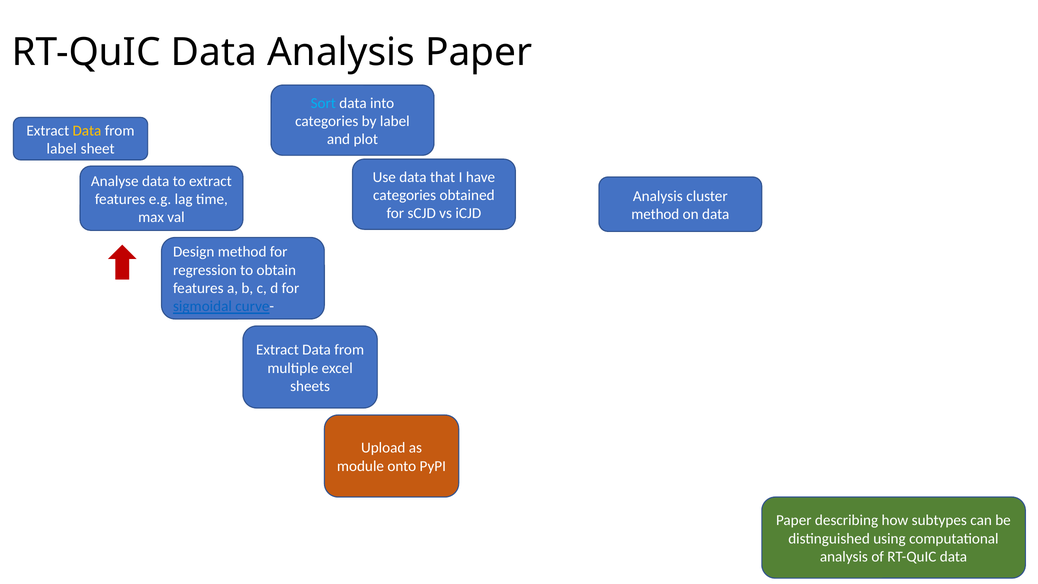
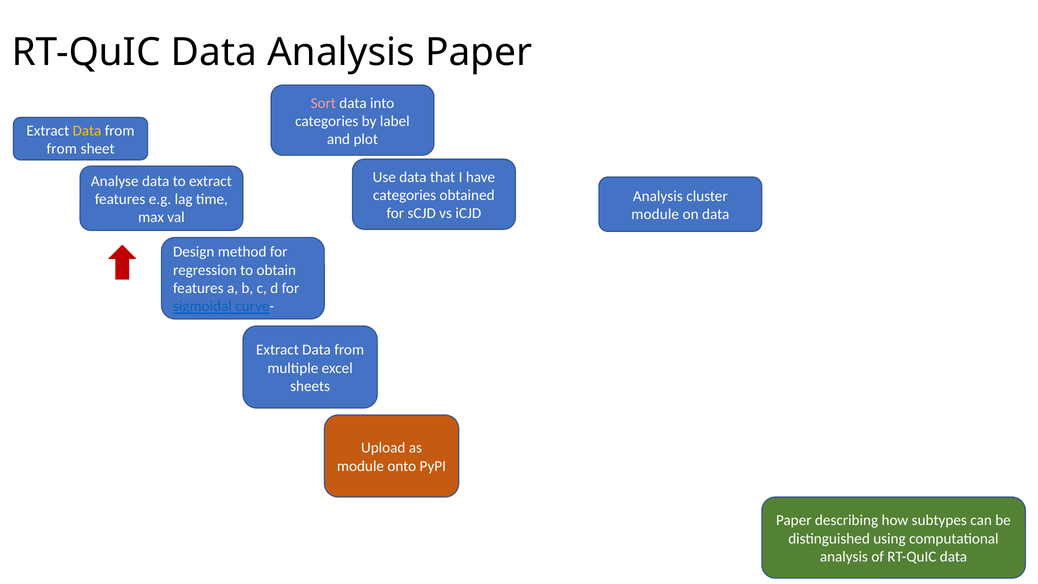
Sort colour: light blue -> pink
label at (62, 149): label -> from
method at (655, 214): method -> module
